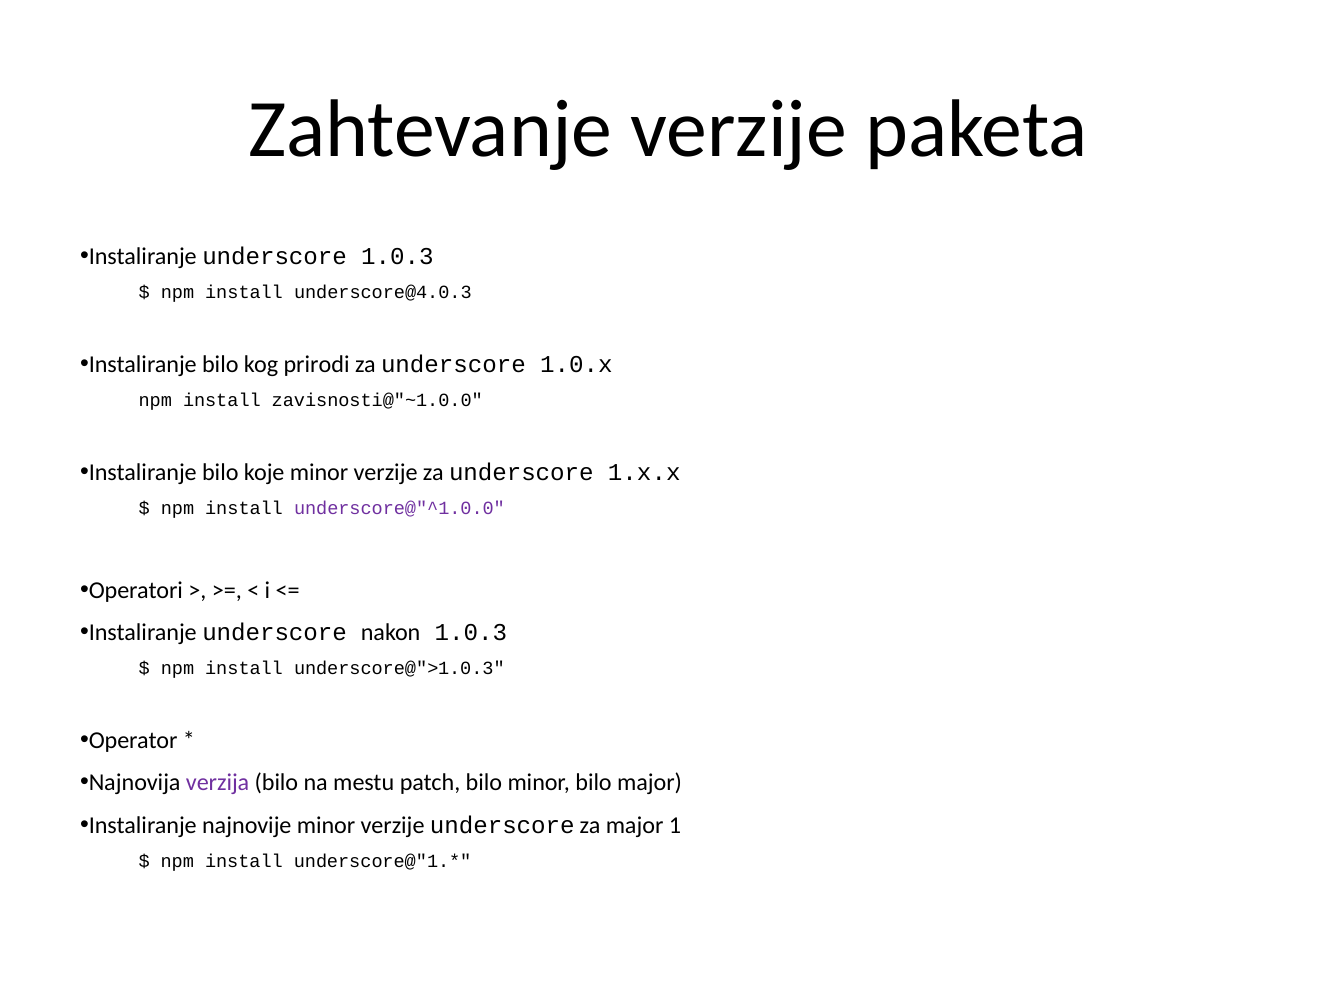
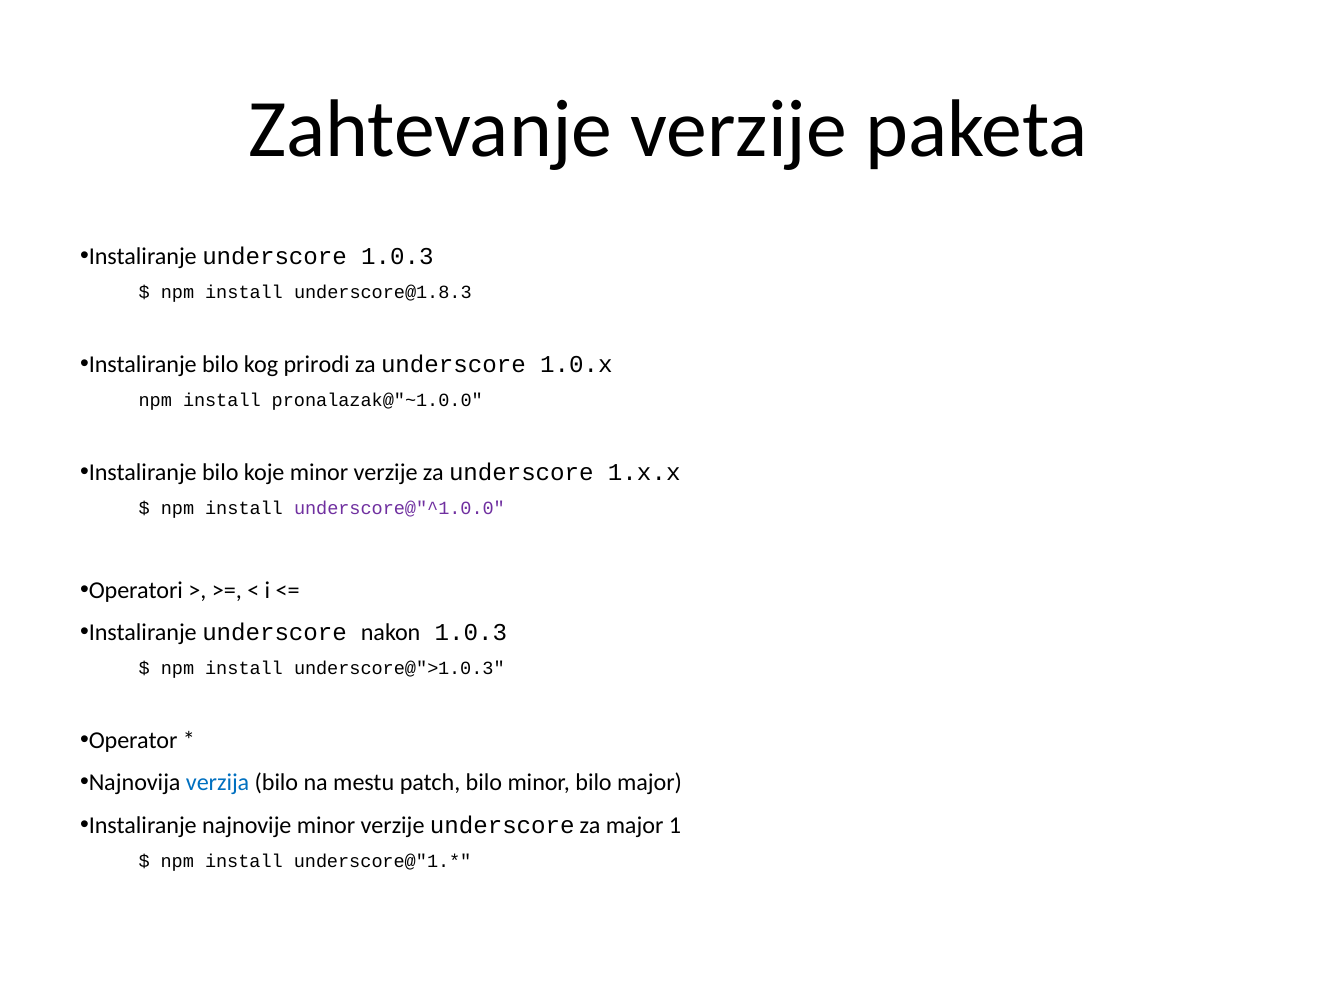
underscore@4.0.3: underscore@4.0.3 -> underscore@1.8.3
zavisnosti@"~1.0.0: zavisnosti@"~1.0.0 -> pronalazak@"~1.0.0
verzija colour: purple -> blue
